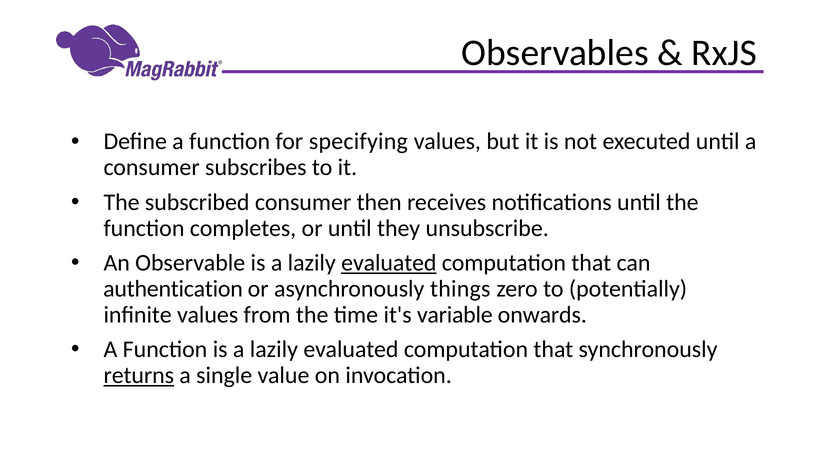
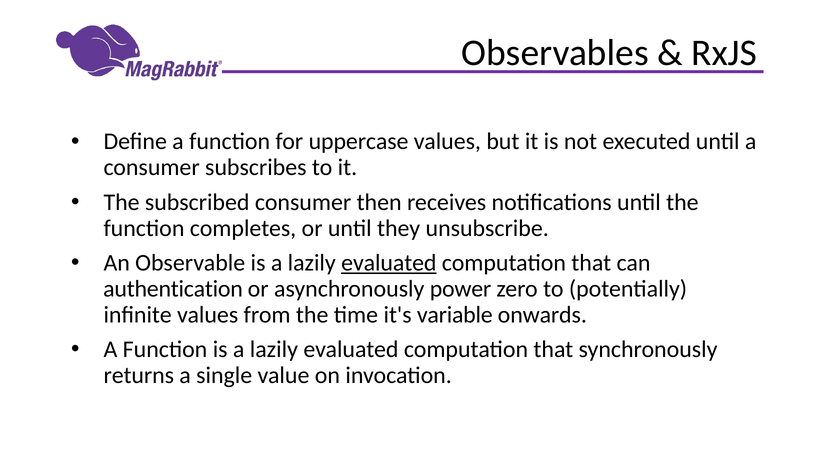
specifying: specifying -> uppercase
things: things -> power
returns underline: present -> none
